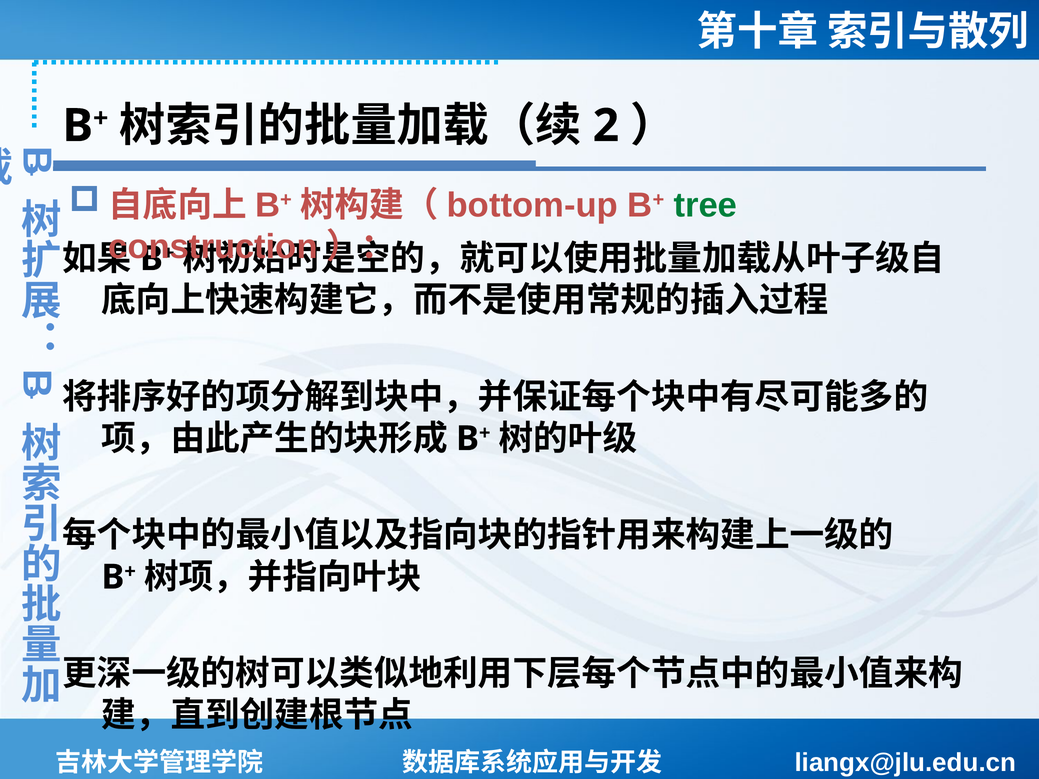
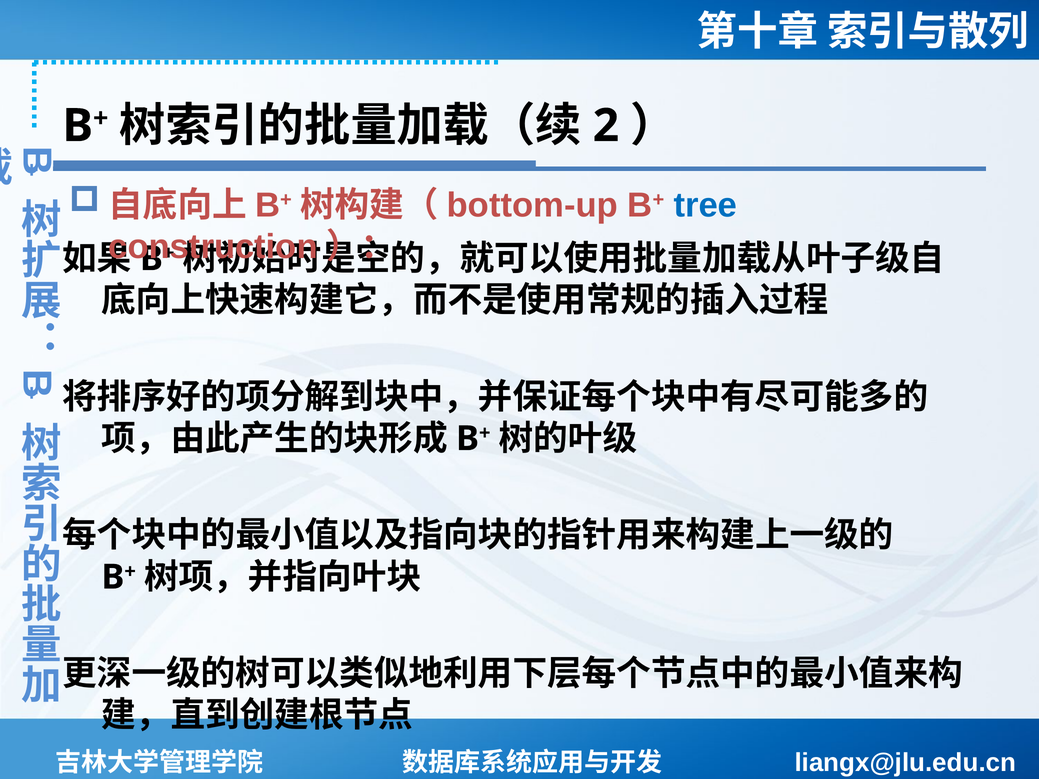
tree colour: green -> blue
